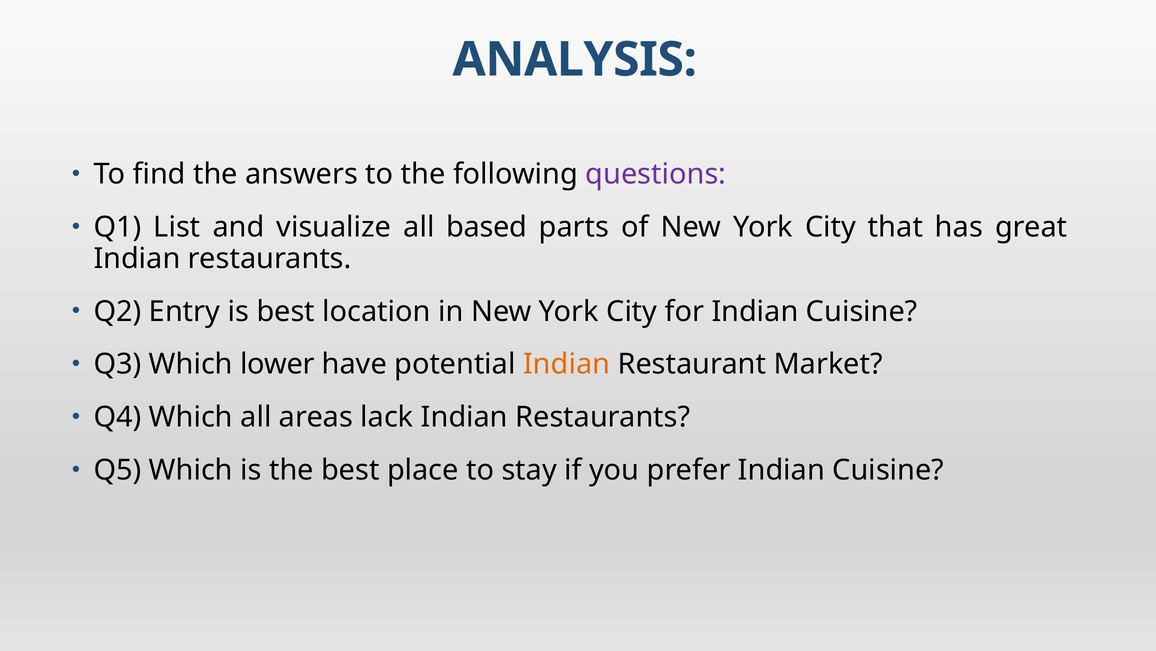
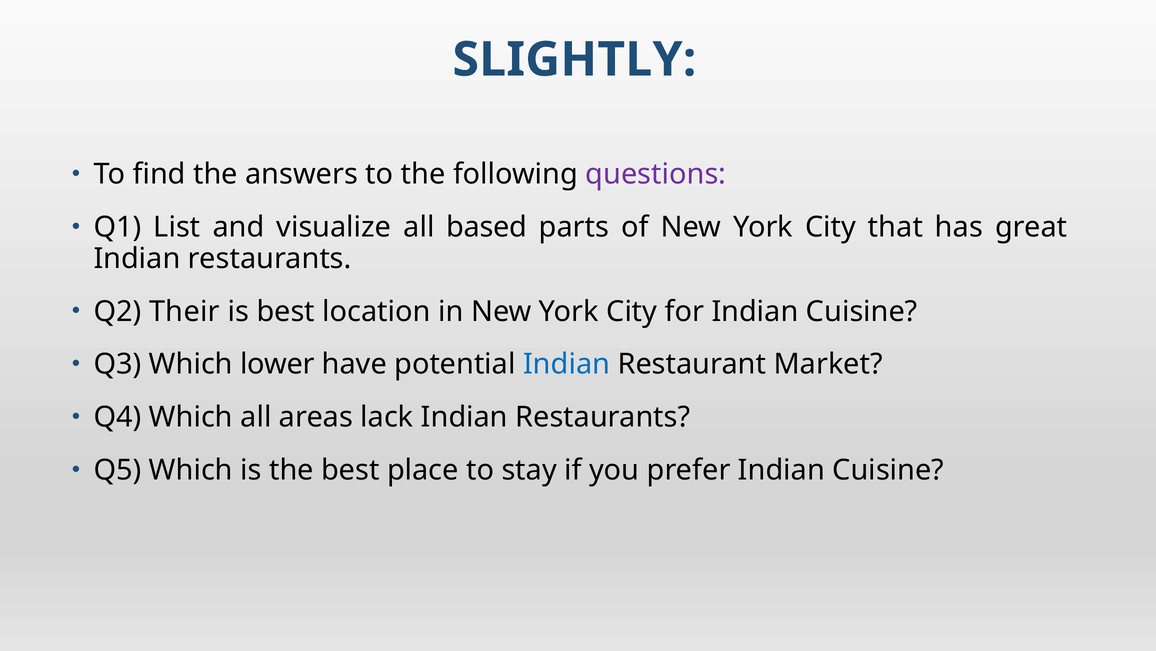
ANALYSIS: ANALYSIS -> SLIGHTLY
Entry: Entry -> Their
Indian at (567, 364) colour: orange -> blue
